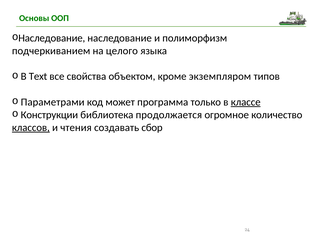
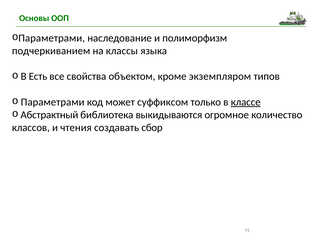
Наследование at (52, 38): Наследование -> Параметрами
целого: целого -> классы
Text: Text -> Есть
программа: программа -> суффиксом
Конструкции: Конструкции -> Абстрактный
продолжается: продолжается -> выкидываются
классов underline: present -> none
